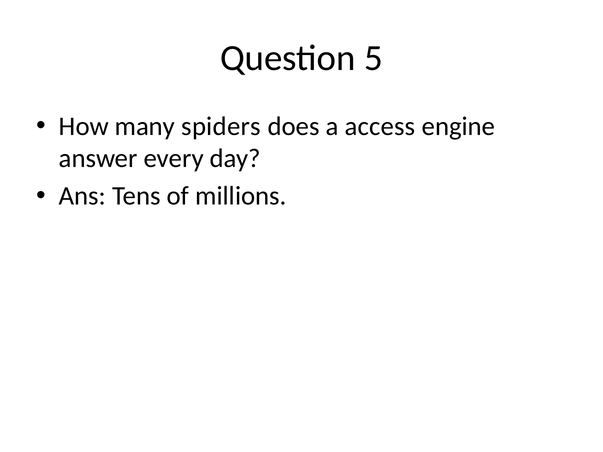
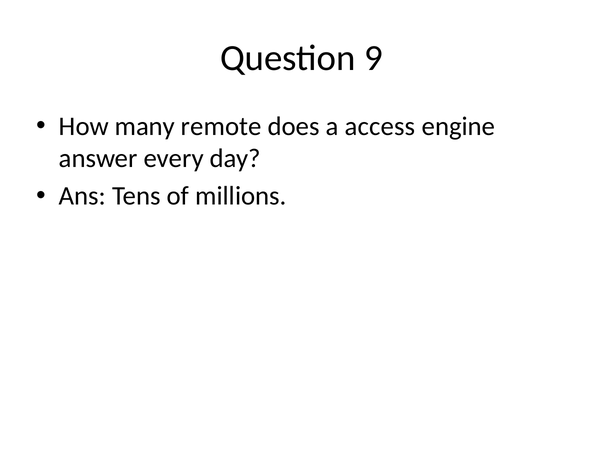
5: 5 -> 9
spiders: spiders -> remote
